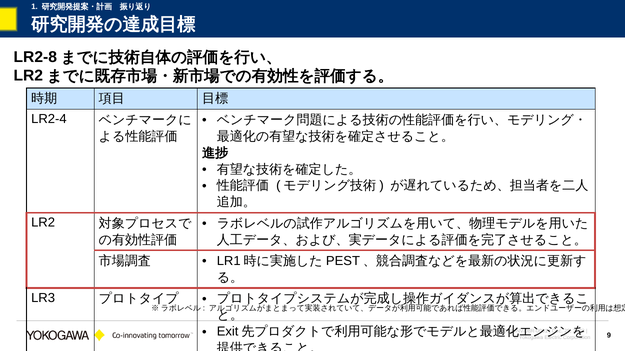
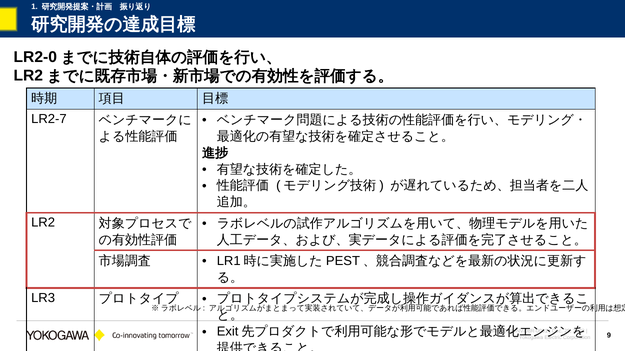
LR2-8: LR2-8 -> LR2-0
LR2-4: LR2-4 -> LR2-7
